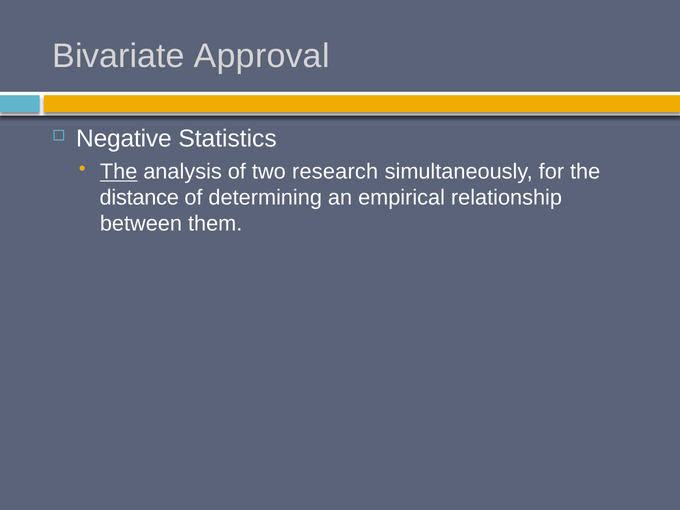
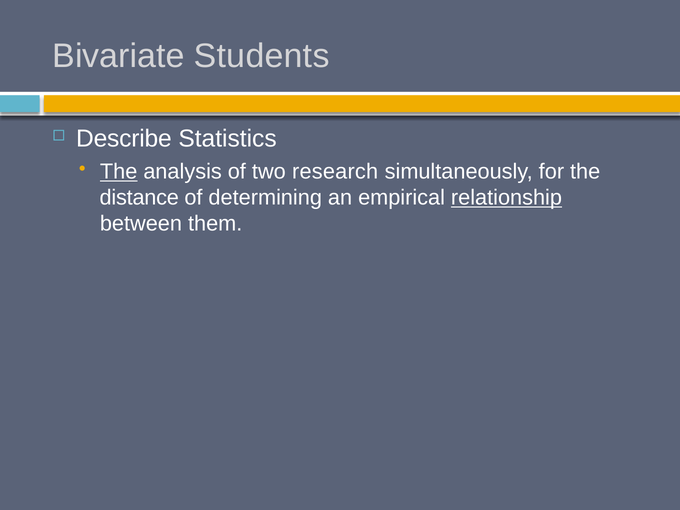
Approval: Approval -> Students
Negative: Negative -> Describe
relationship underline: none -> present
